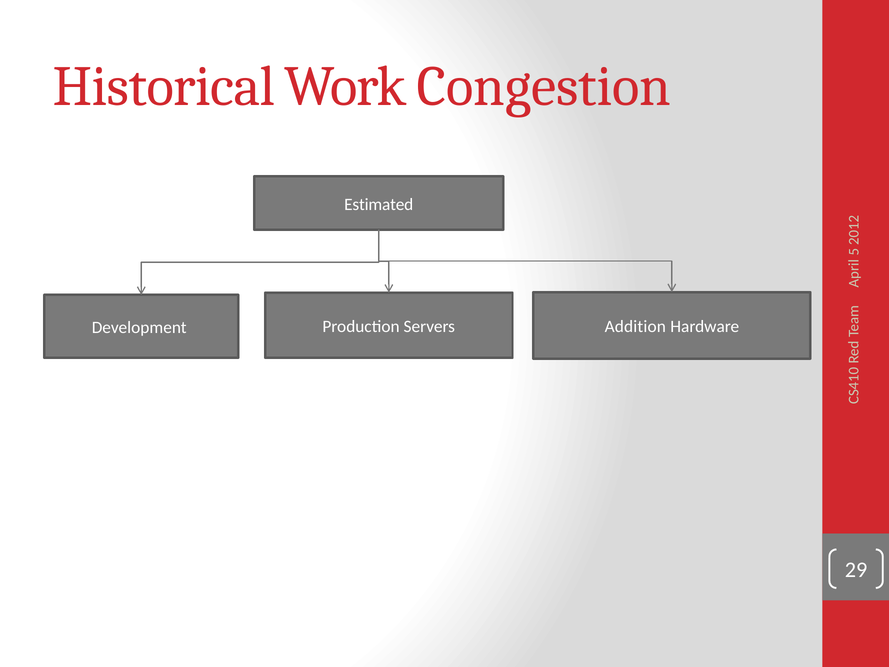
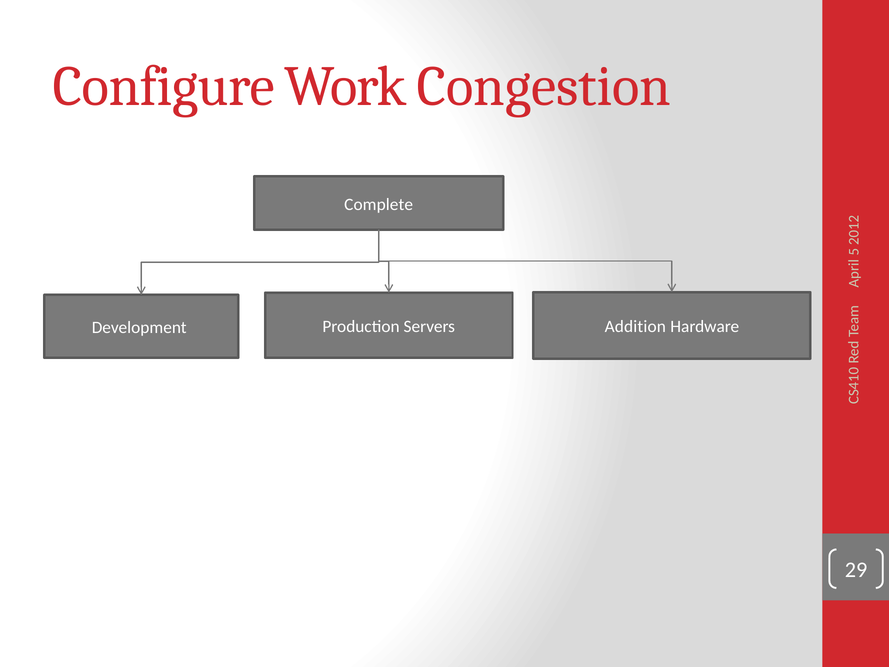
Historical: Historical -> Configure
Estimated: Estimated -> Complete
